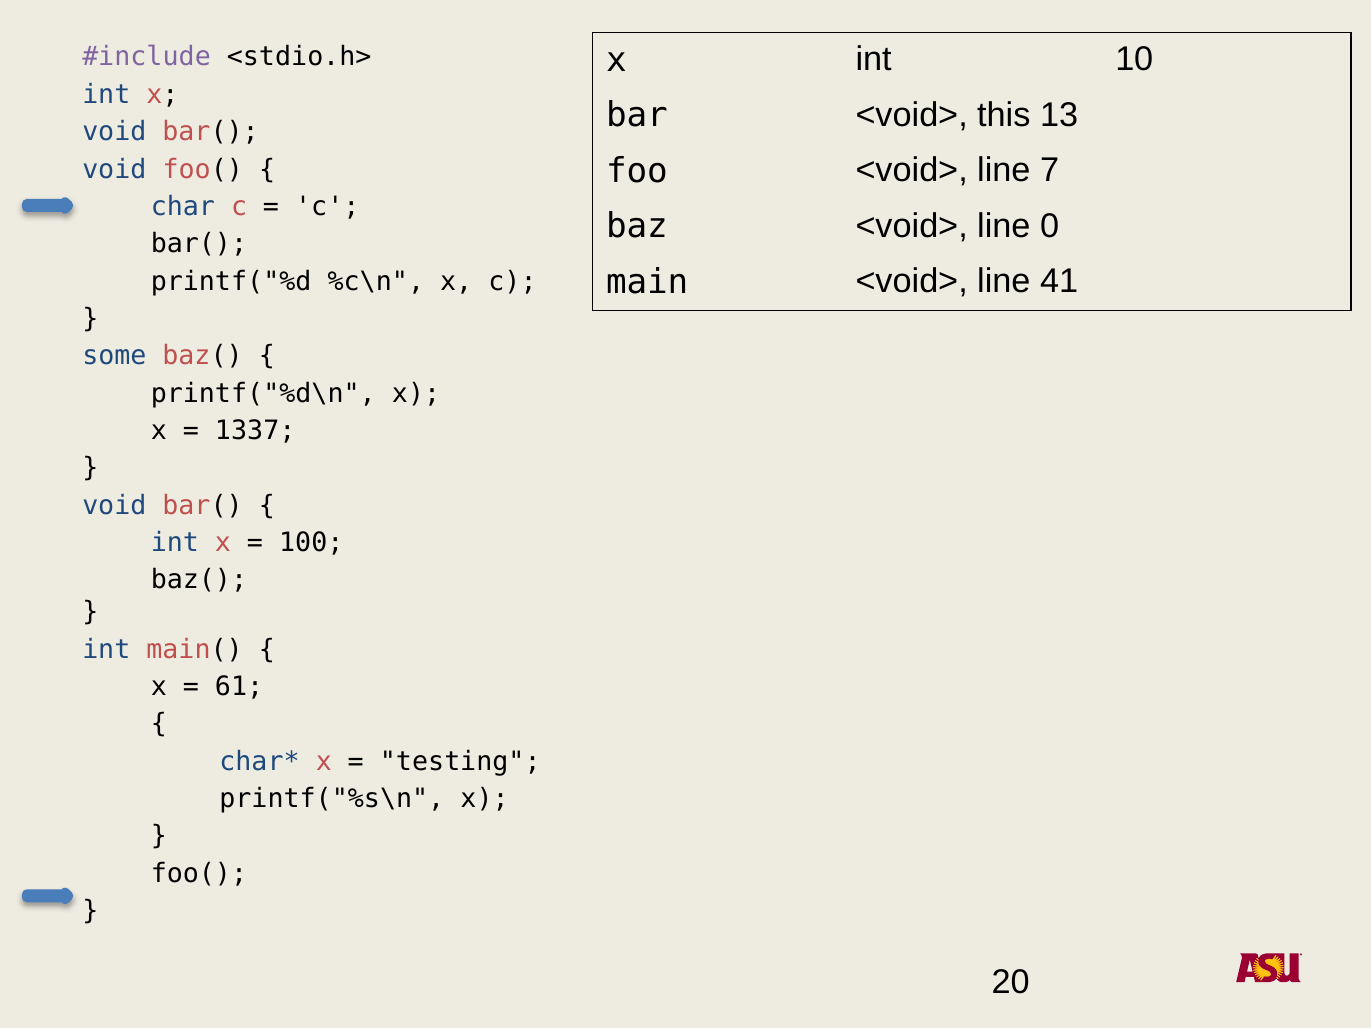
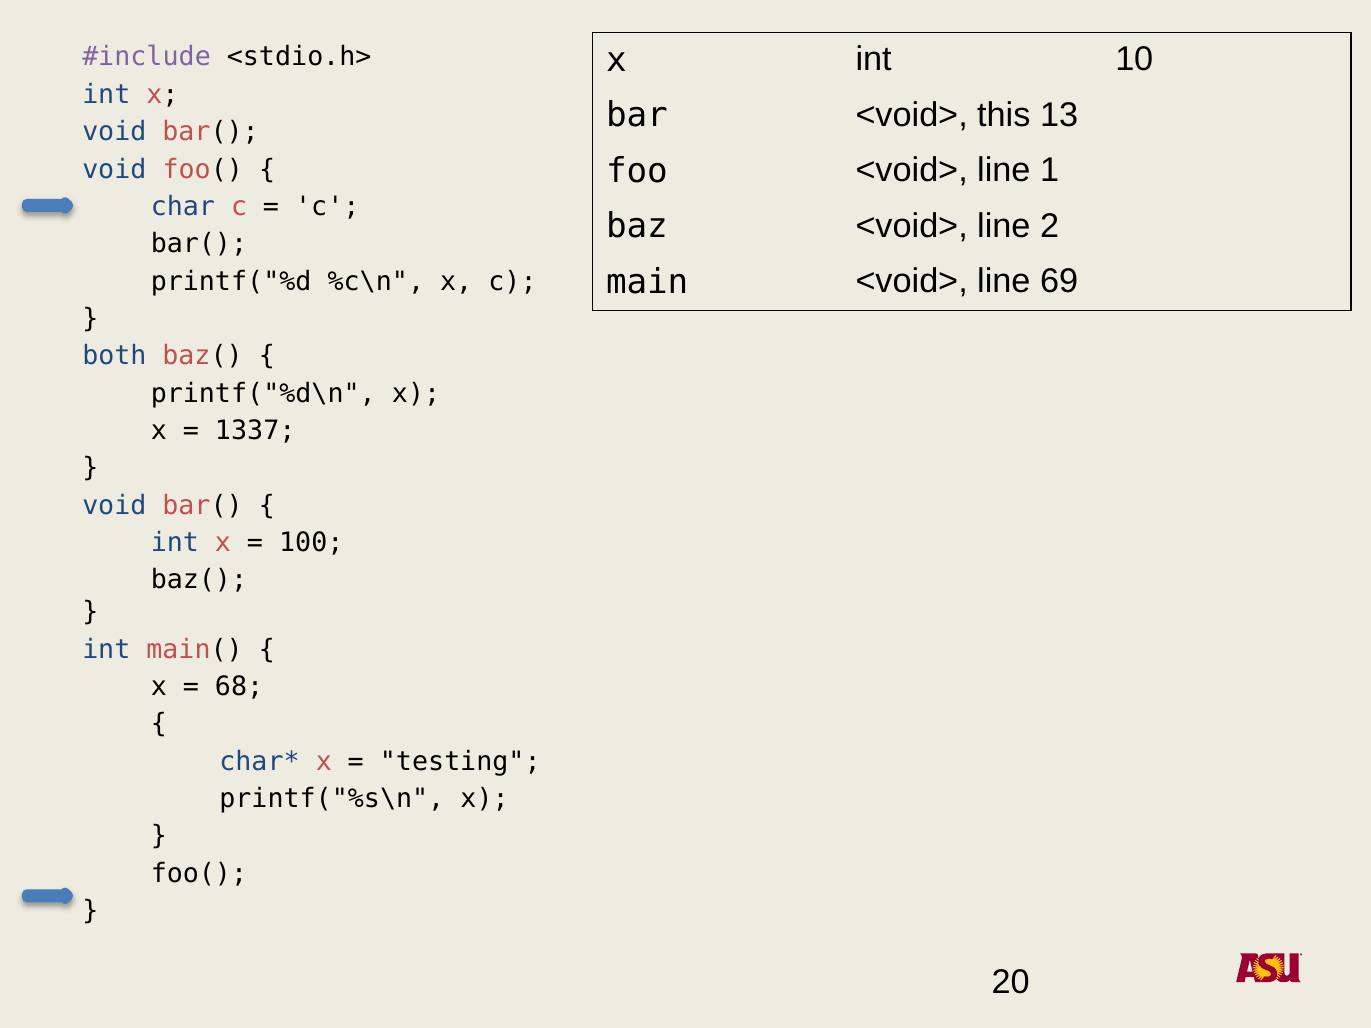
7: 7 -> 1
0: 0 -> 2
41: 41 -> 69
some: some -> both
61: 61 -> 68
